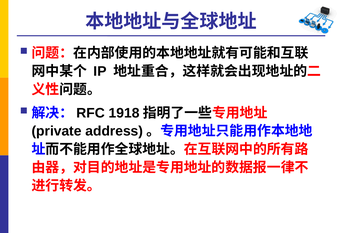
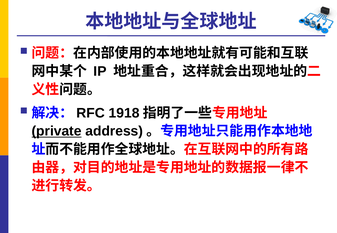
private underline: none -> present
